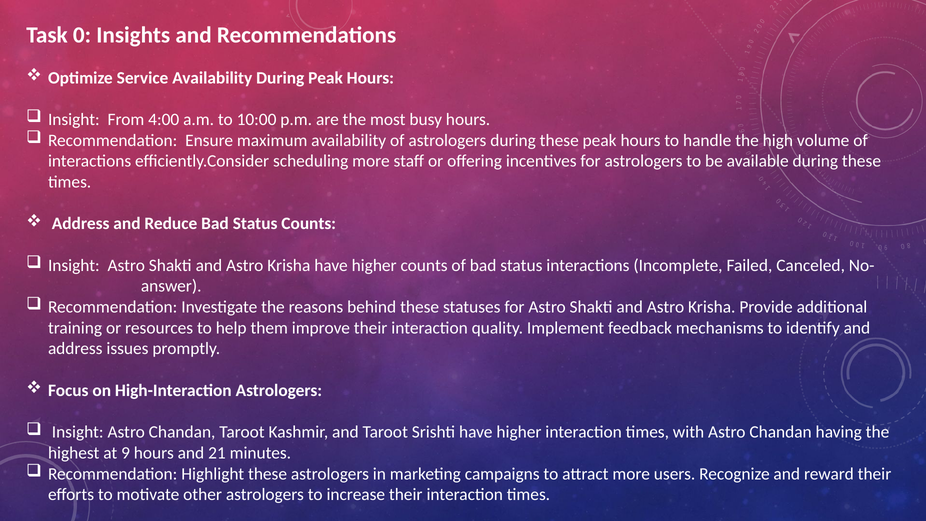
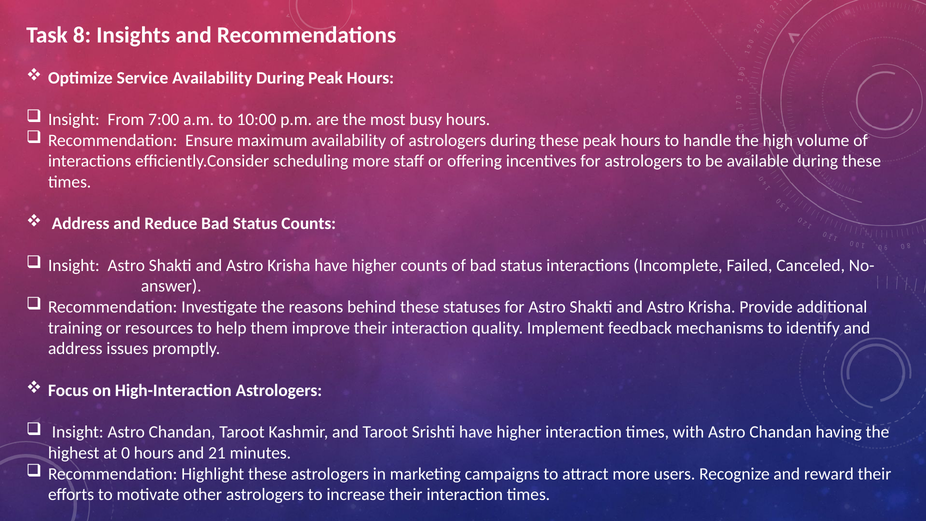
0: 0 -> 8
4:00: 4:00 -> 7:00
9: 9 -> 0
